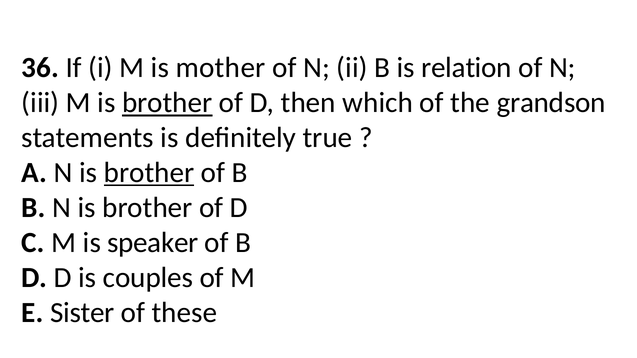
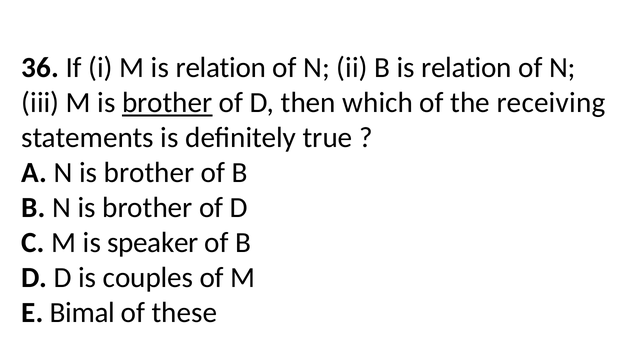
M is mother: mother -> relation
grandson: grandson -> receiving
brother at (149, 173) underline: present -> none
Sister: Sister -> Bimal
